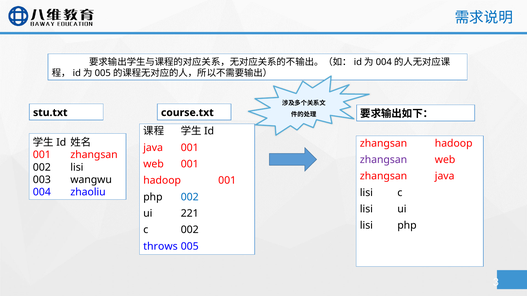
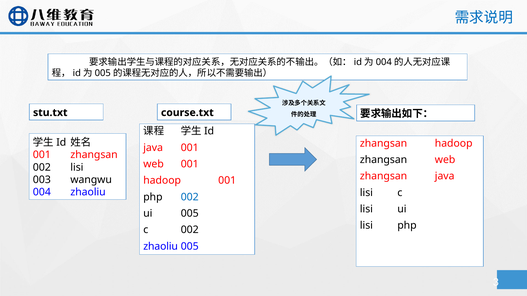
zhangsan at (384, 160) colour: purple -> black
ui 221: 221 -> 005
throws at (160, 247): throws -> zhaoliu
